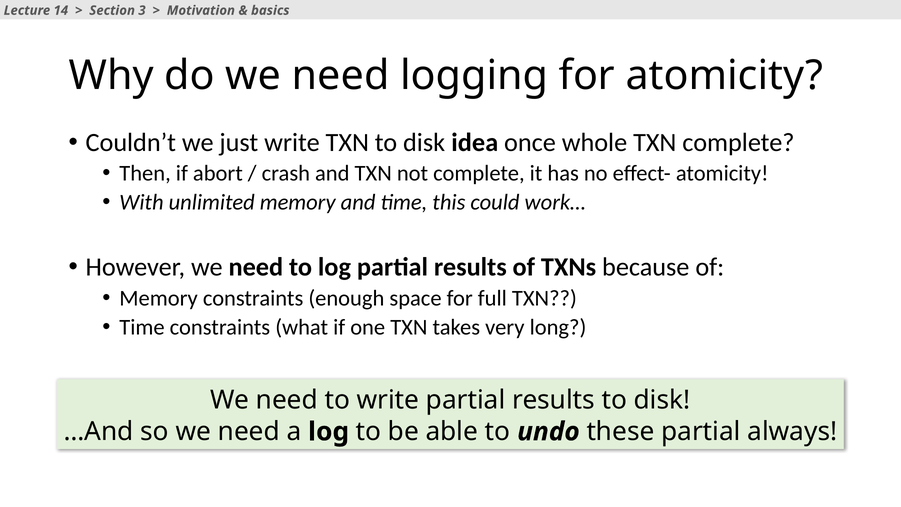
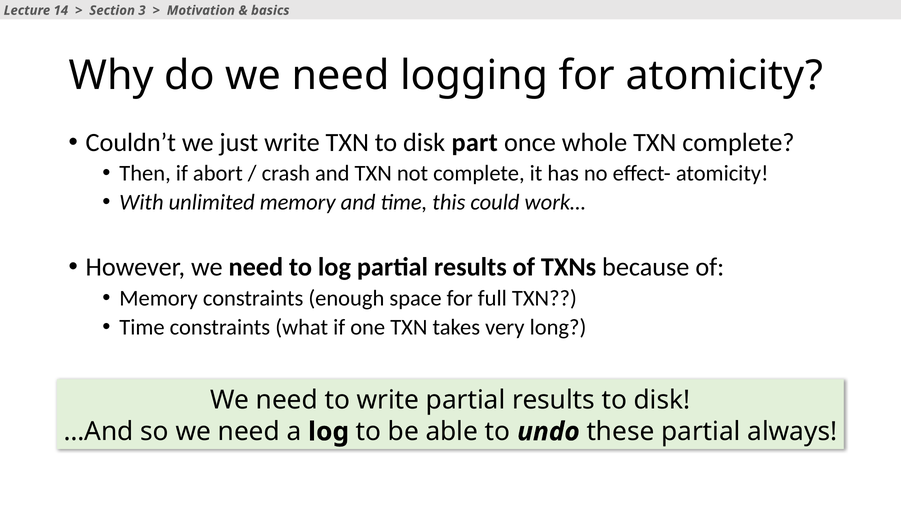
idea: idea -> part
